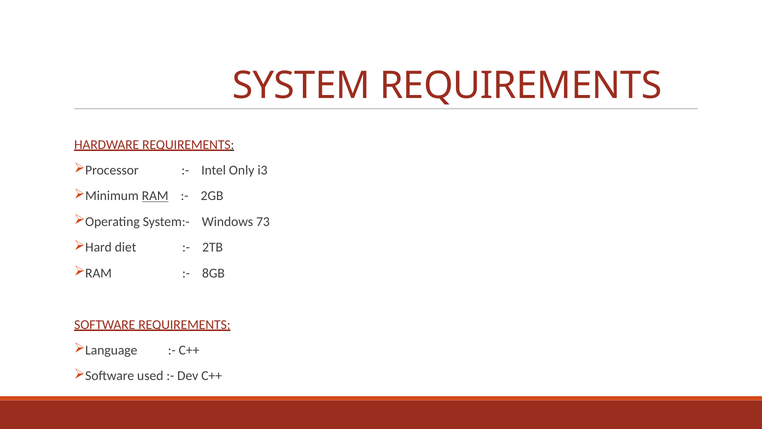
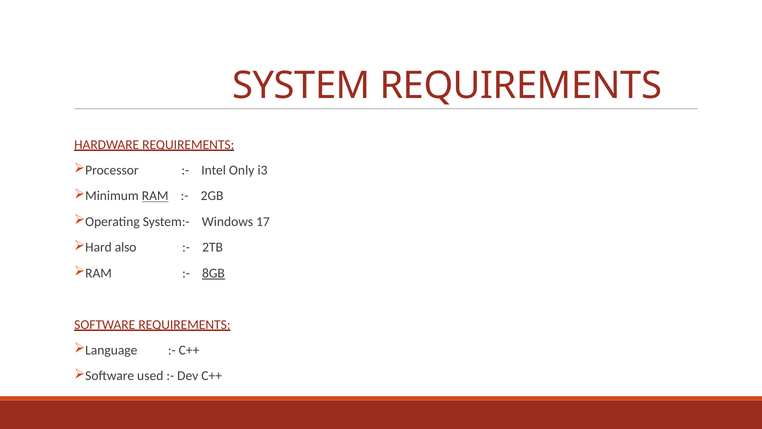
73: 73 -> 17
diet: diet -> also
8GB underline: none -> present
